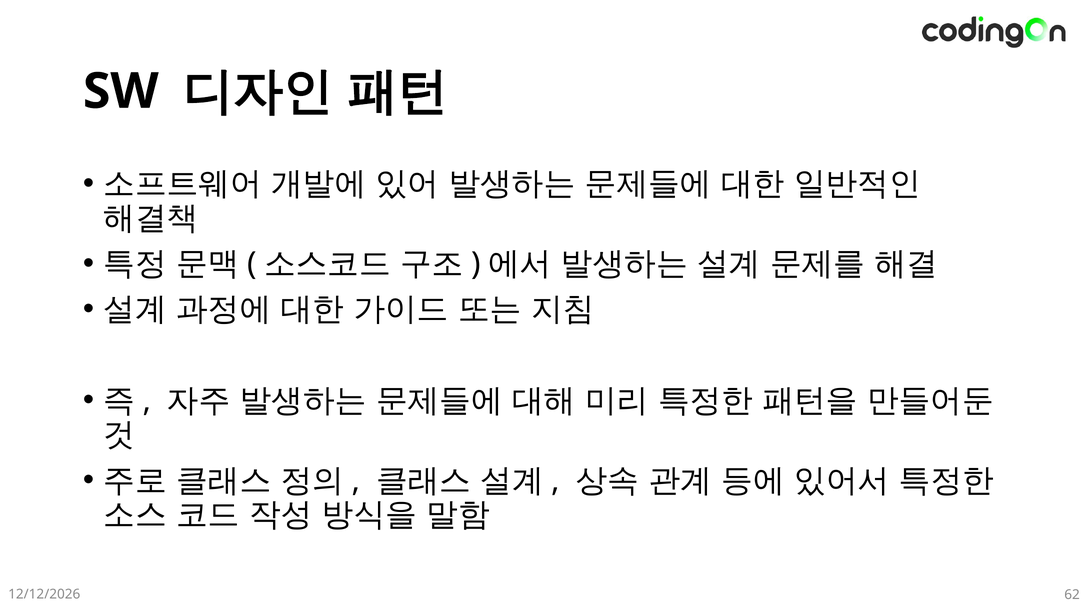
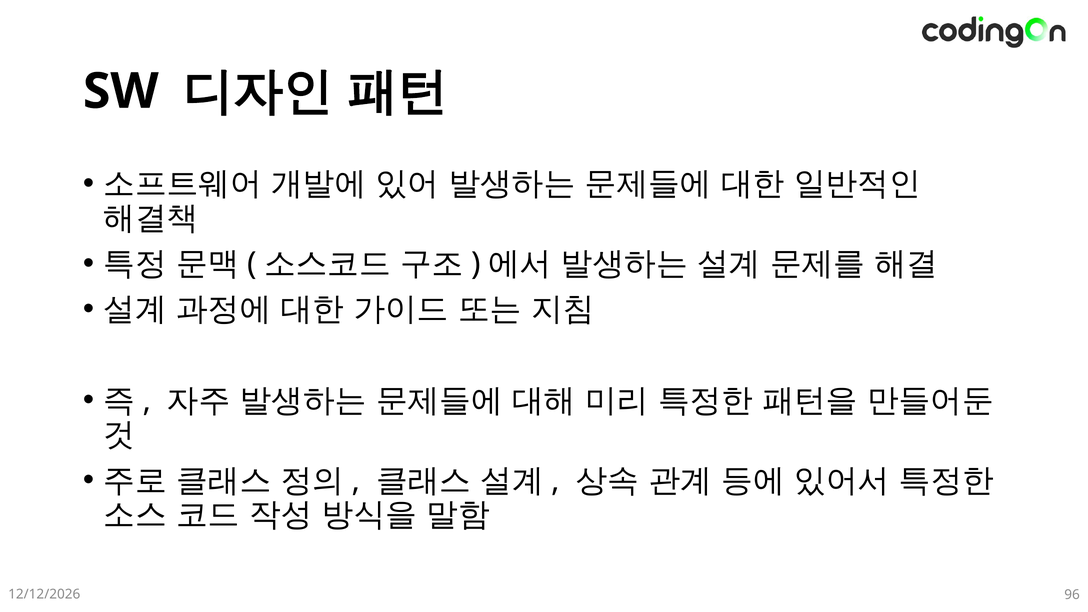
62: 62 -> 96
